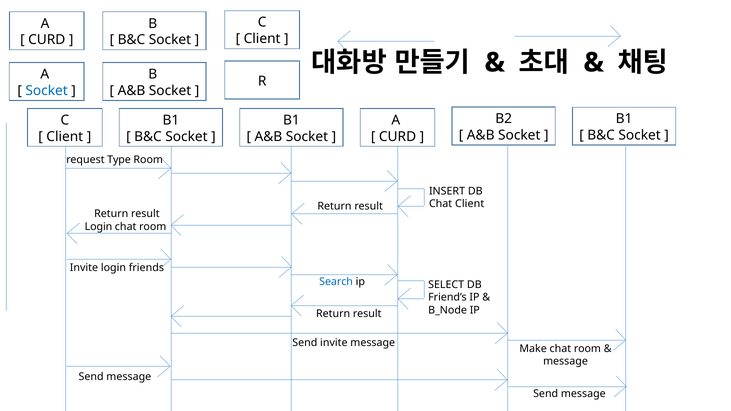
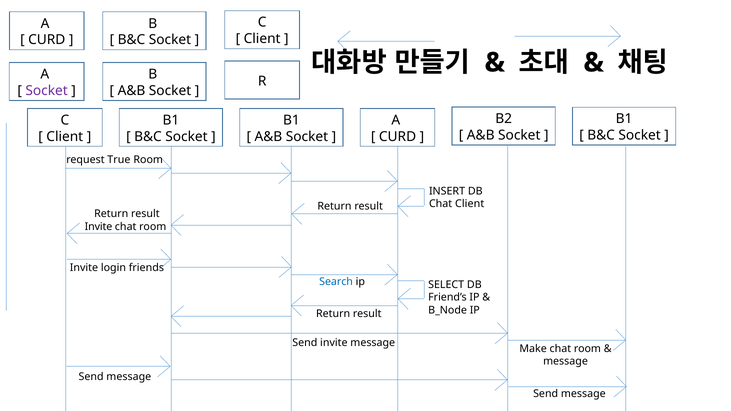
Socket at (47, 91) colour: blue -> purple
Type: Type -> True
Login at (98, 227): Login -> Invite
